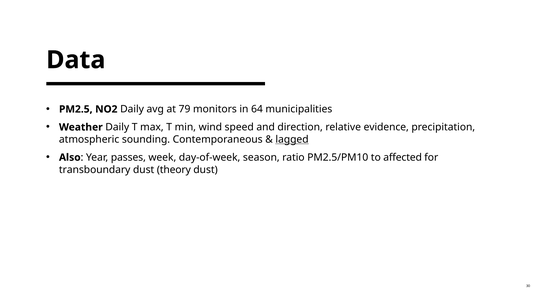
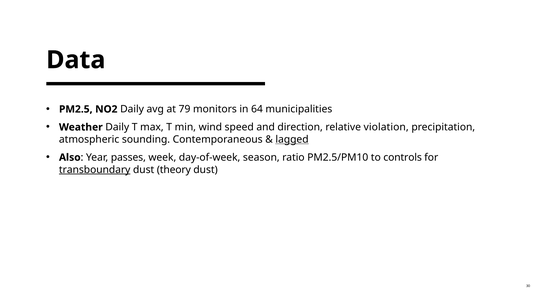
evidence: evidence -> violation
affected: affected -> controls
transboundary underline: none -> present
